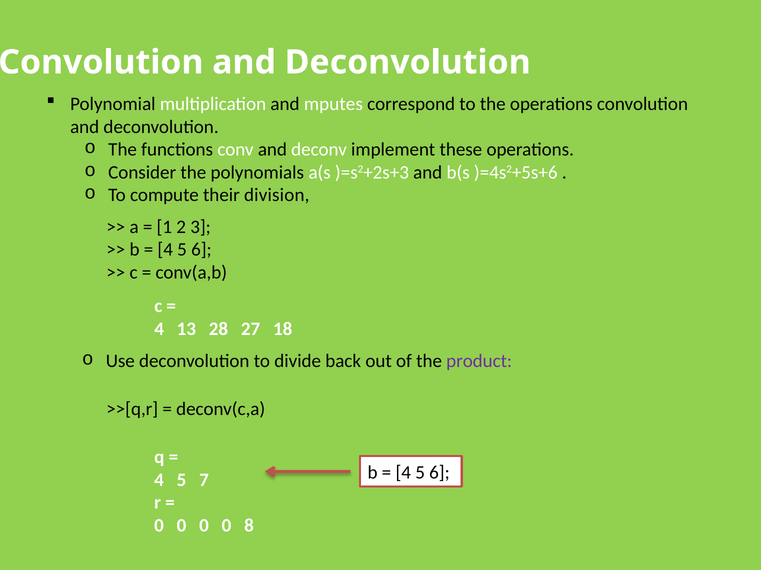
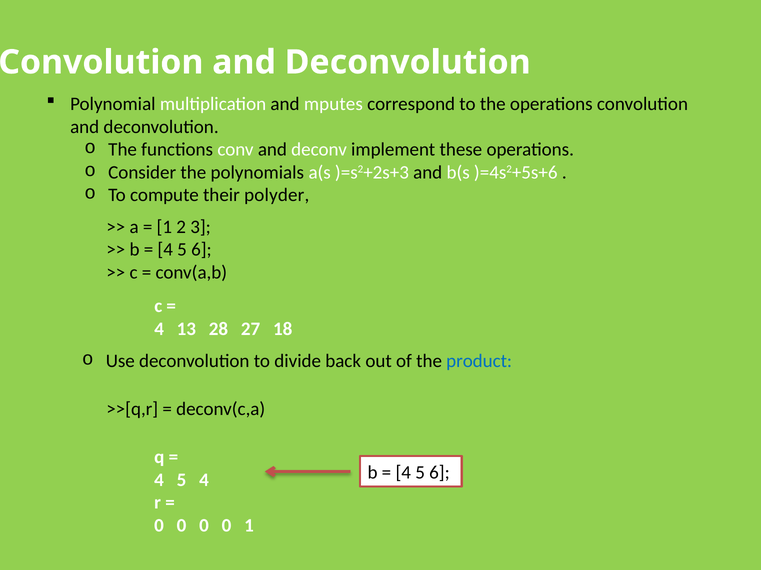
division: division -> polyder
product colour: purple -> blue
5 7: 7 -> 4
0 8: 8 -> 1
